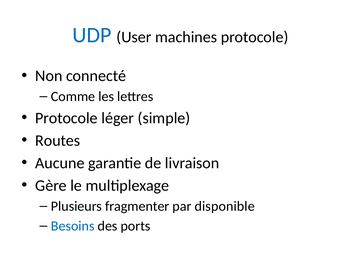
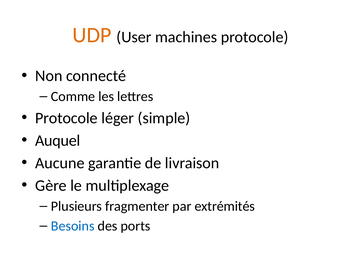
UDP colour: blue -> orange
Routes: Routes -> Auquel
disponible: disponible -> extrémités
